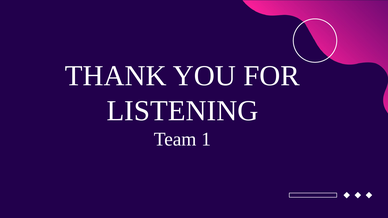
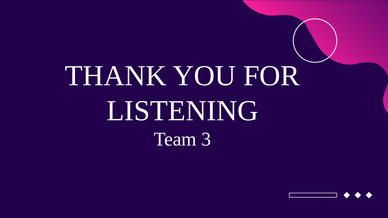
1: 1 -> 3
